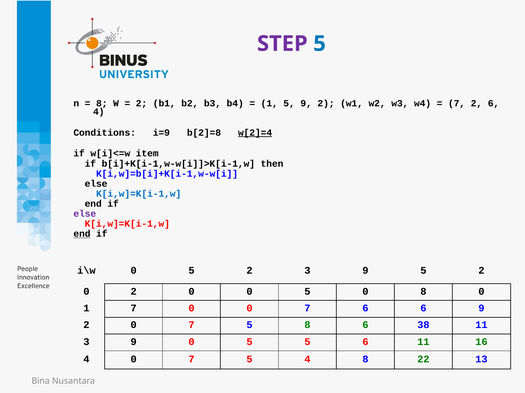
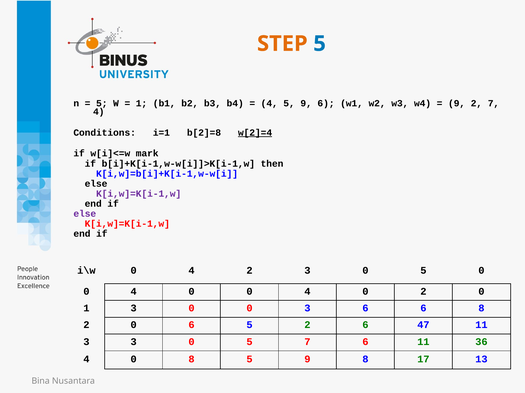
STEP colour: purple -> orange
8 at (102, 104): 8 -> 5
2 at (141, 104): 2 -> 1
1 at (269, 104): 1 -> 4
5 9 2: 2 -> 6
7 at (457, 104): 7 -> 9
2 6: 6 -> 7
i=9: i=9 -> i=1
item: item -> mark
K[i,w]=K[i-1,w at (139, 194) colour: blue -> purple
end at (82, 234) underline: present -> none
i\w 0 5: 5 -> 4
2 3 9: 9 -> 0
2 at (481, 271): 2 -> 0
2 at (134, 292): 2 -> 4
5 at (307, 292): 5 -> 4
0 8: 8 -> 2
1 7: 7 -> 3
0 0 7: 7 -> 3
6 9: 9 -> 8
2 0 7: 7 -> 6
5 8: 8 -> 2
38: 38 -> 47
9 at (134, 342): 9 -> 3
5 5: 5 -> 7
16: 16 -> 36
4 0 7: 7 -> 8
4 at (307, 360): 4 -> 9
22: 22 -> 17
